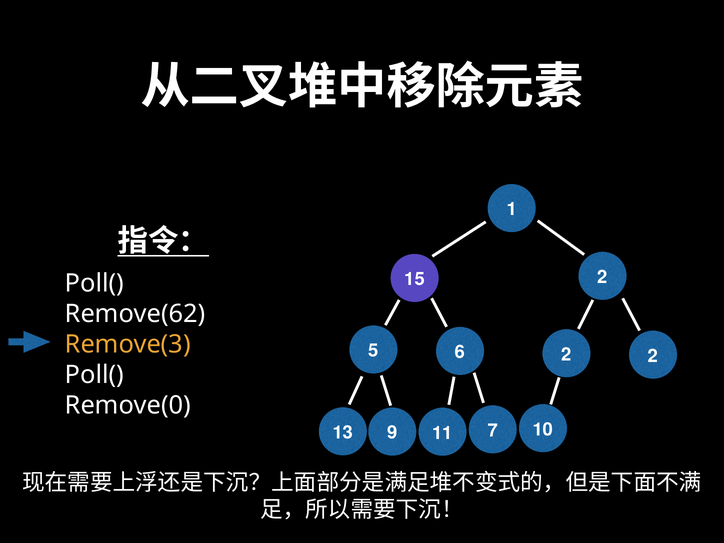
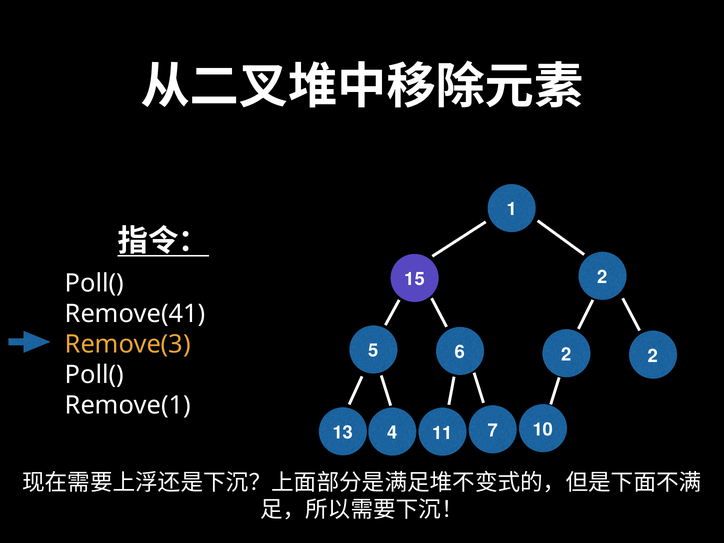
Remove(62: Remove(62 -> Remove(41
Remove(0: Remove(0 -> Remove(1
9: 9 -> 4
